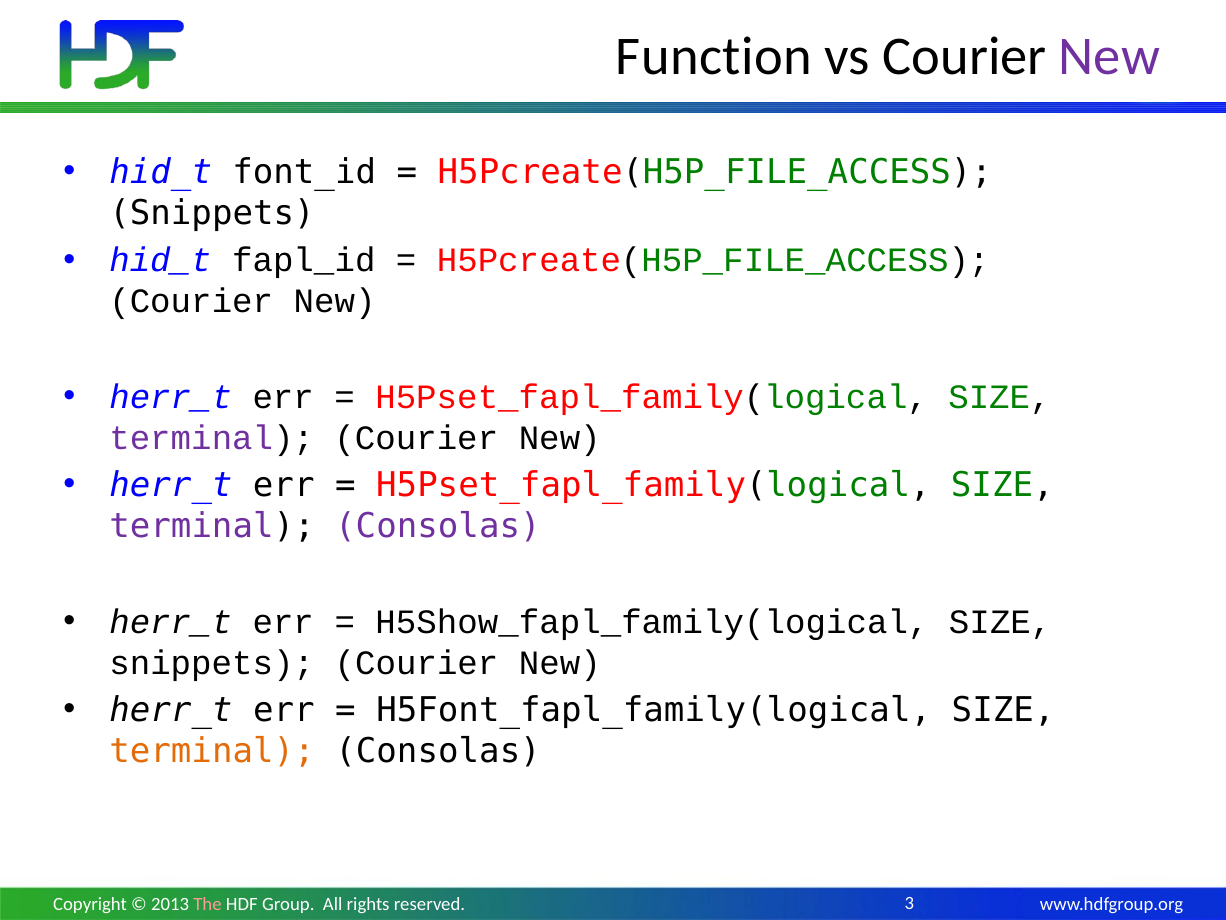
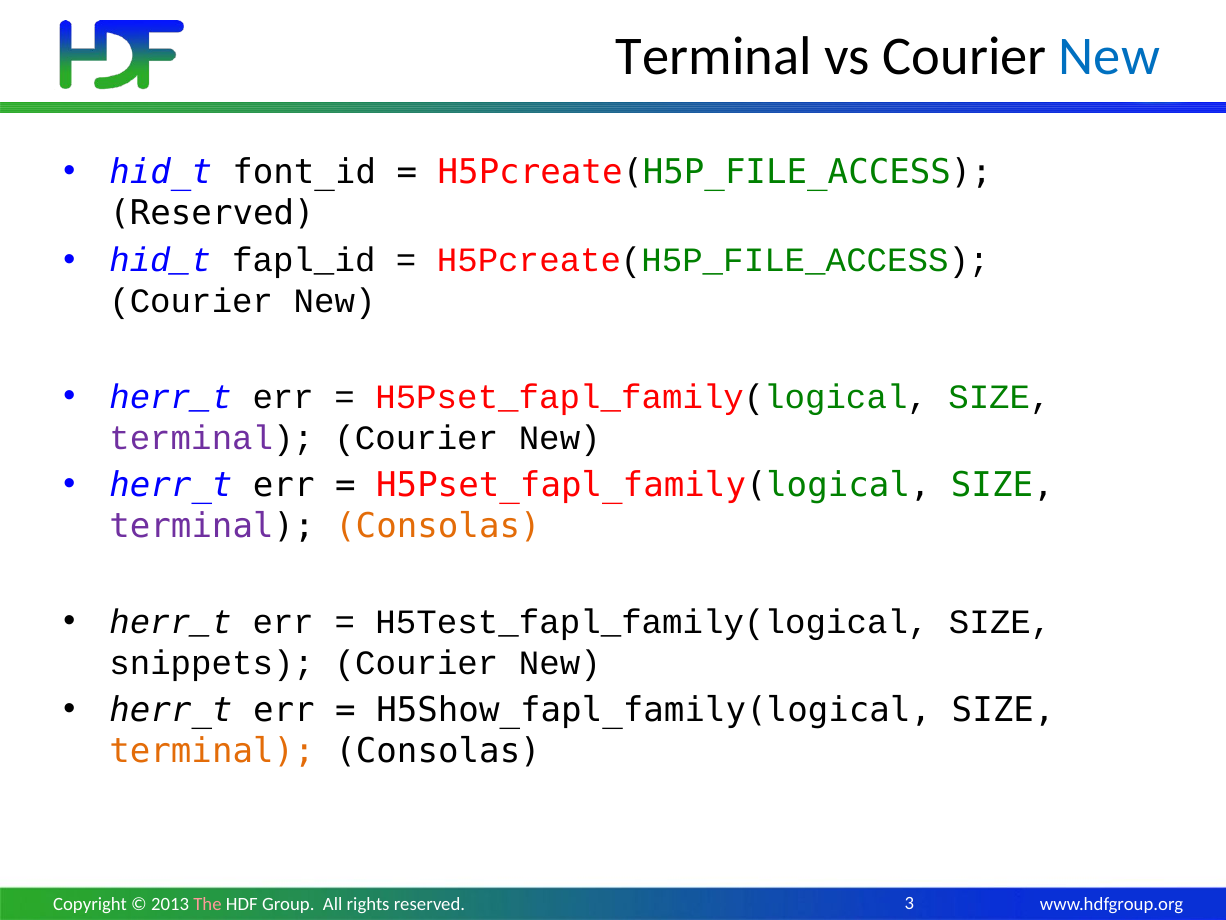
Function at (714, 57): Function -> Terminal
New at (1109, 57) colour: purple -> blue
Snippets at (212, 213): Snippets -> Reserved
Consolas at (438, 526) colour: purple -> orange
H5Show_fapl_family(logical: H5Show_fapl_family(logical -> H5Test_fapl_family(logical
H5Font_fapl_family(logical: H5Font_fapl_family(logical -> H5Show_fapl_family(logical
